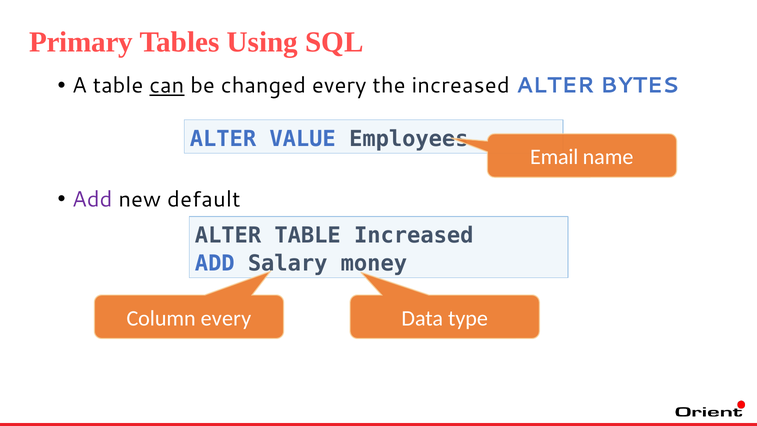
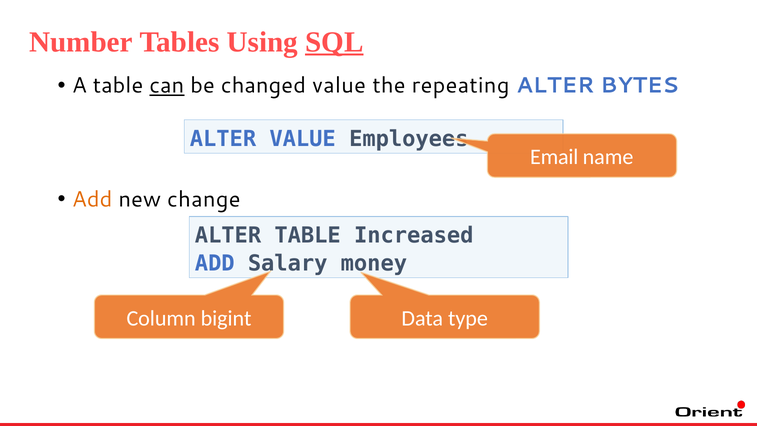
Primary: Primary -> Number
SQL underline: none -> present
changed every: every -> value
the increased: increased -> repeating
Add at (92, 199) colour: purple -> orange
default: default -> change
Column every: every -> bigint
